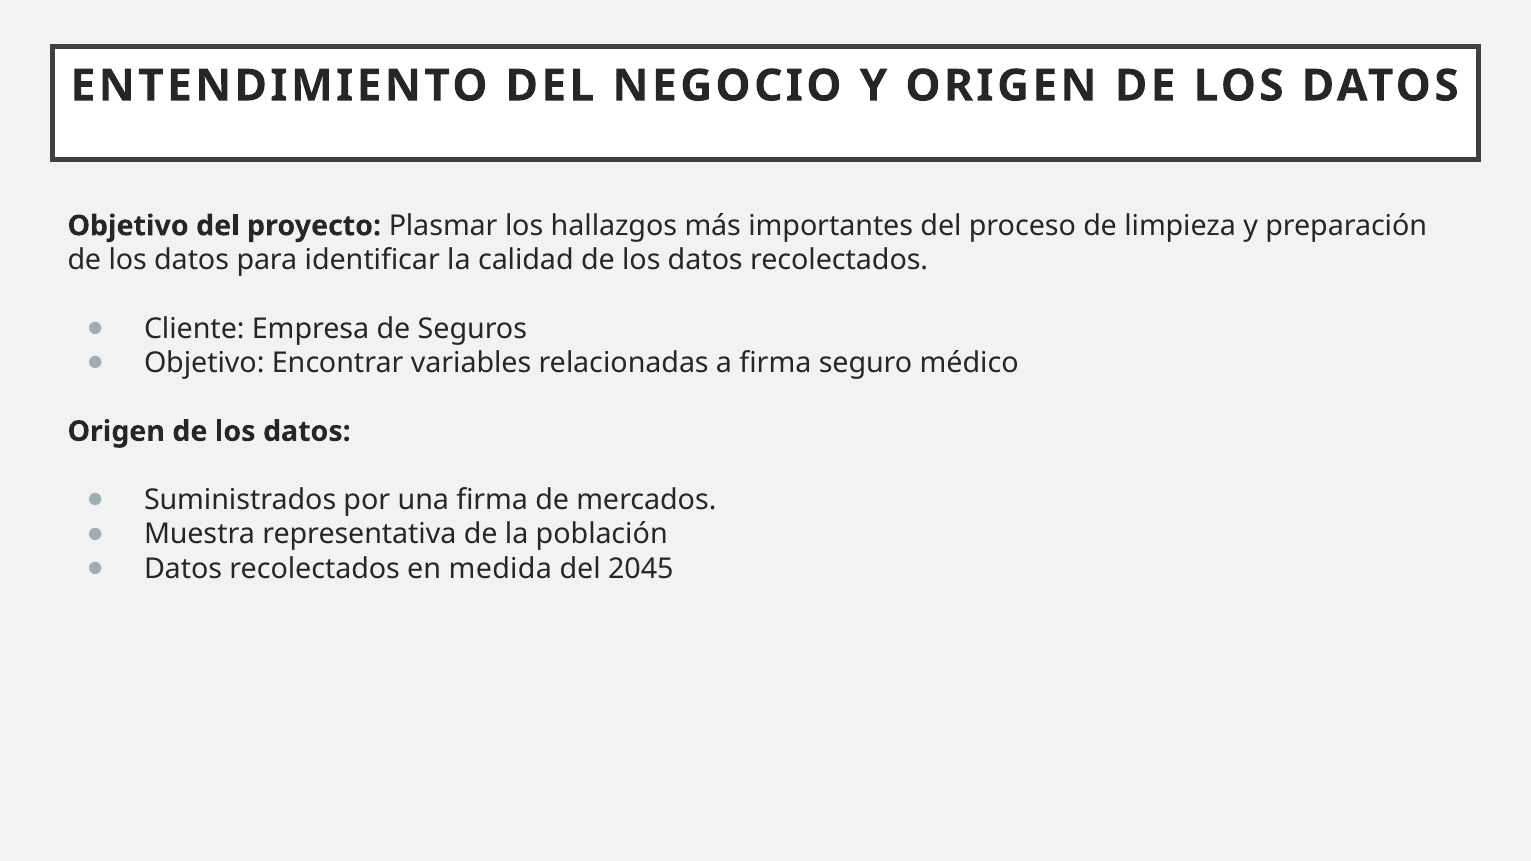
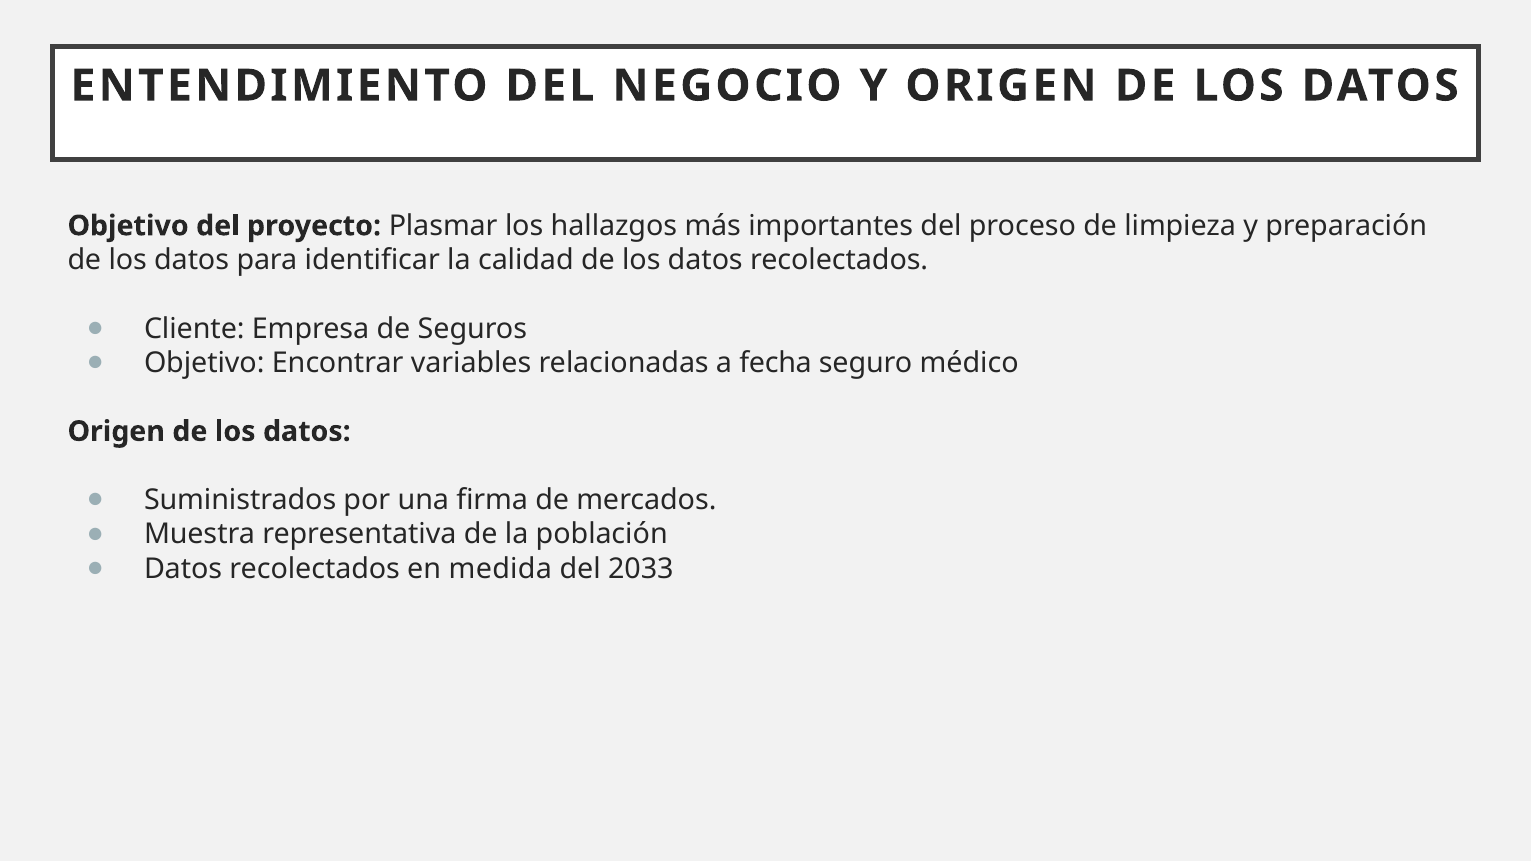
a firma: firma -> fecha
2045: 2045 -> 2033
